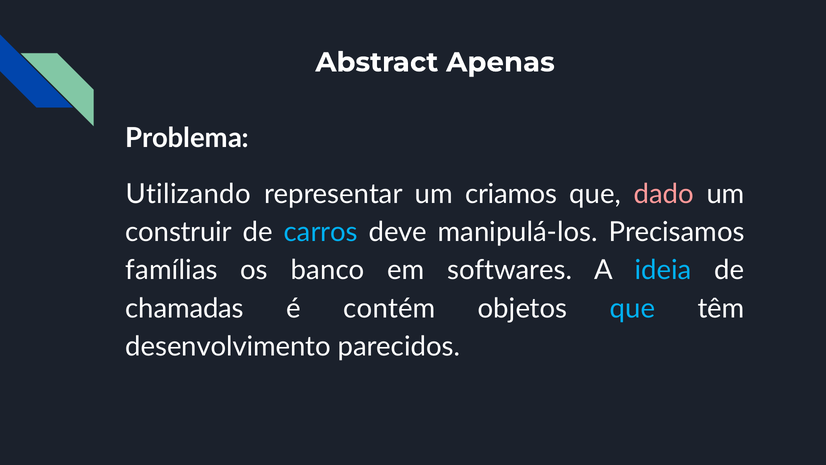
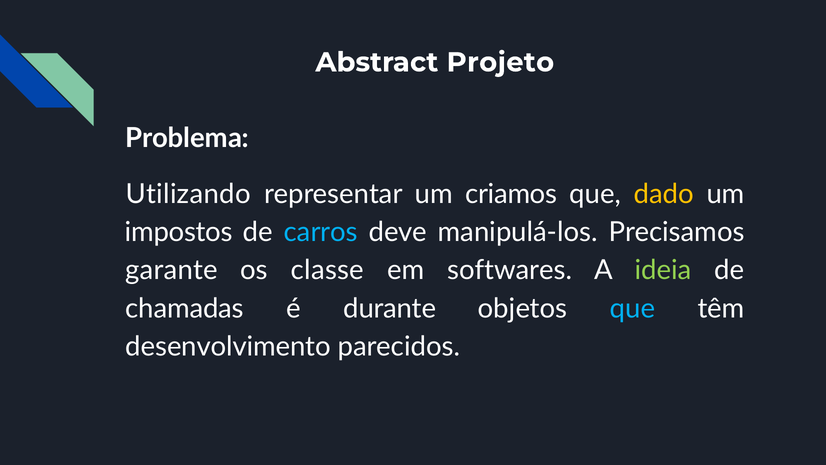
Apenas: Apenas -> Projeto
dado colour: pink -> yellow
construir: construir -> impostos
famílias: famílias -> garante
banco: banco -> classe
ideia colour: light blue -> light green
contém: contém -> durante
